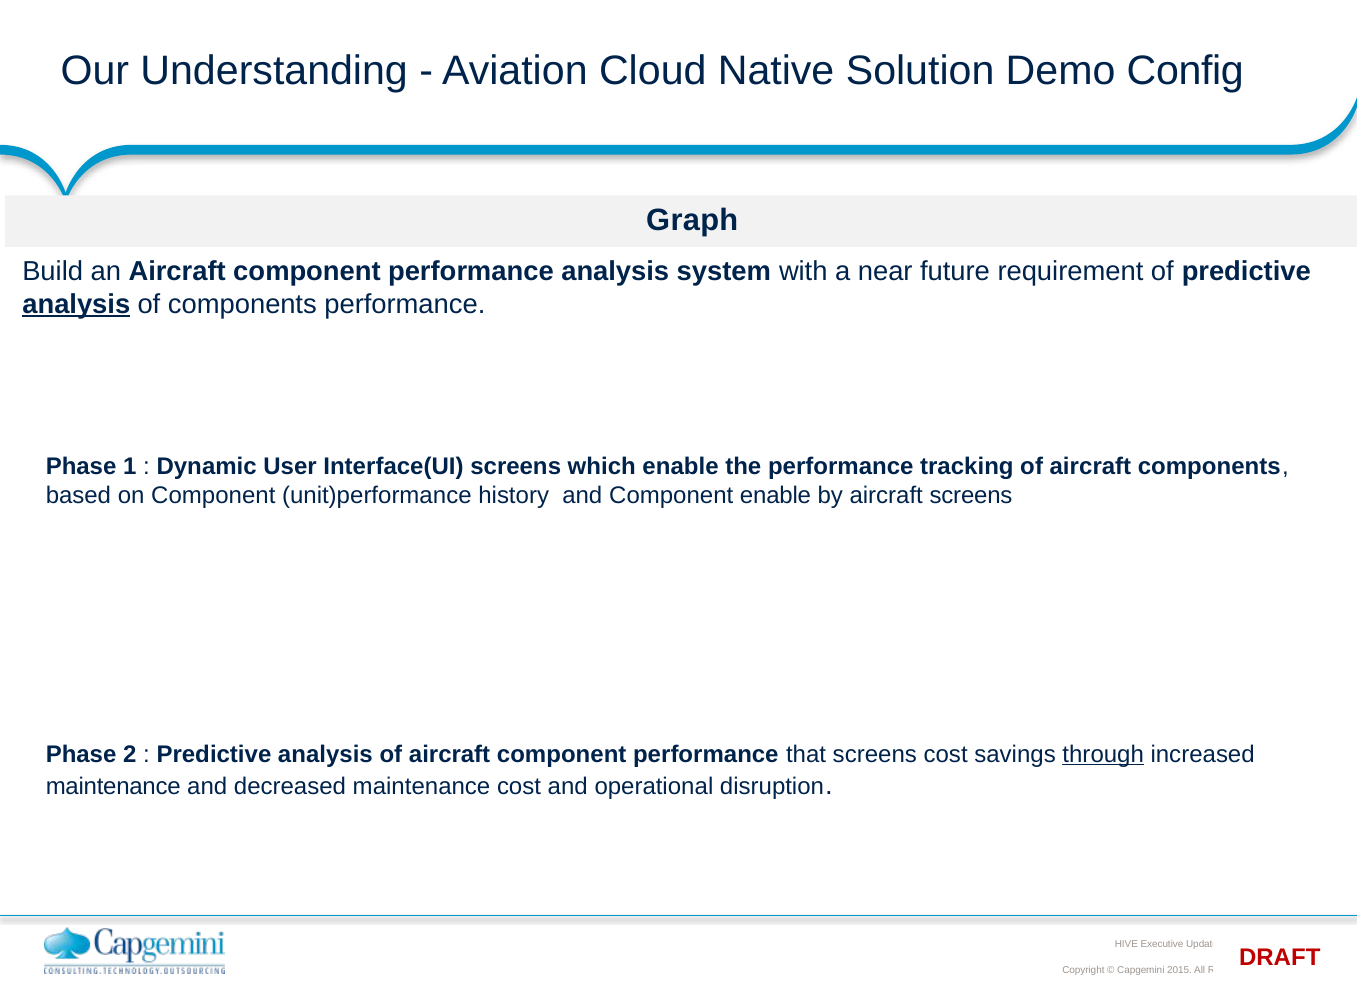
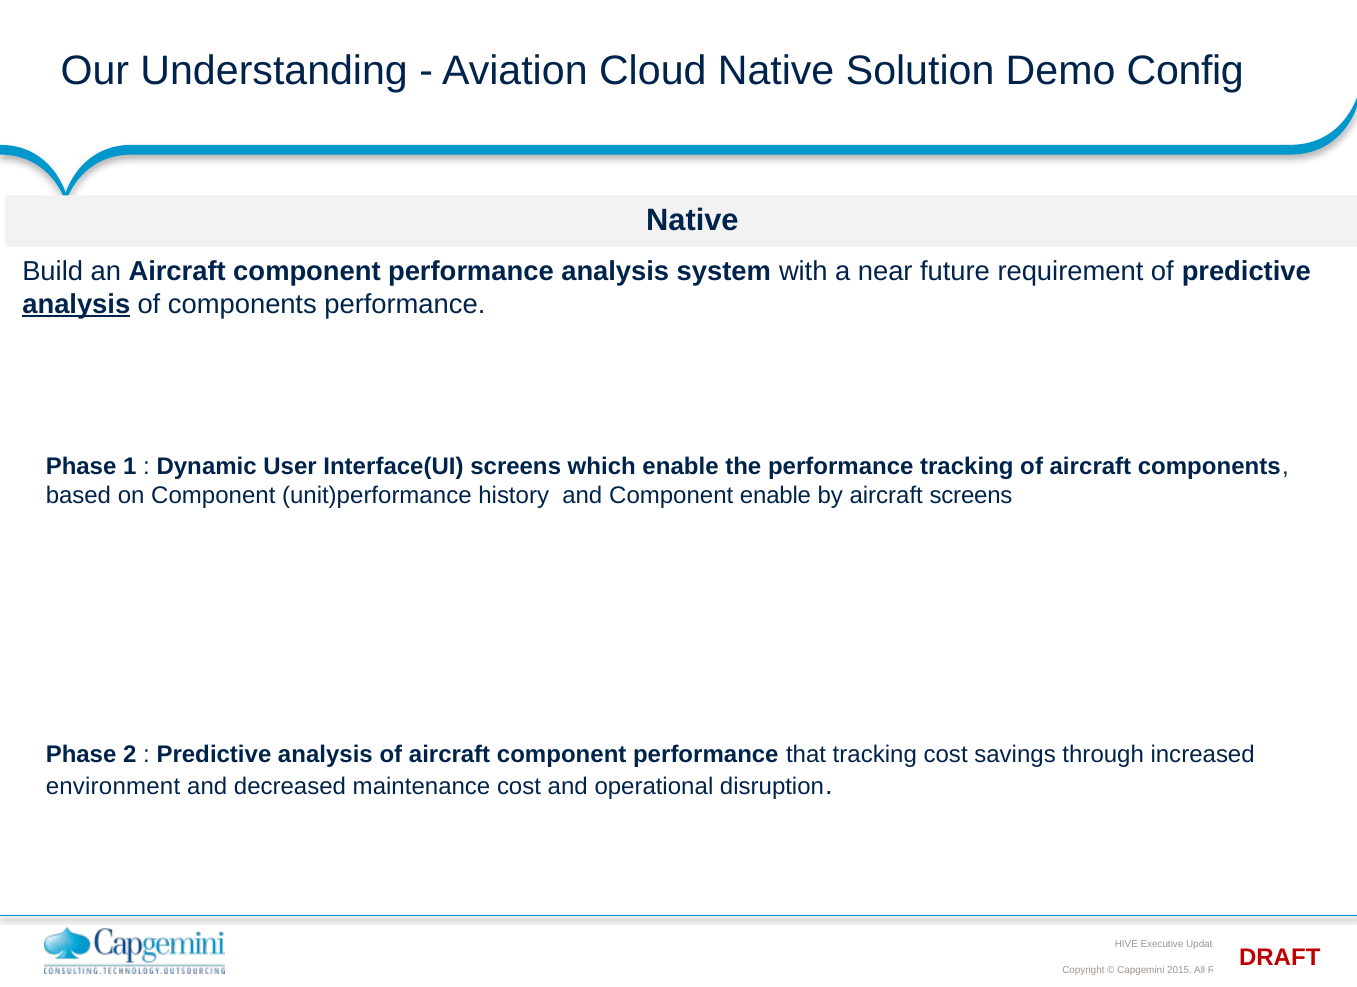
Graph at (692, 220): Graph -> Native
that screens: screens -> tracking
through underline: present -> none
maintenance at (113, 787): maintenance -> environment
